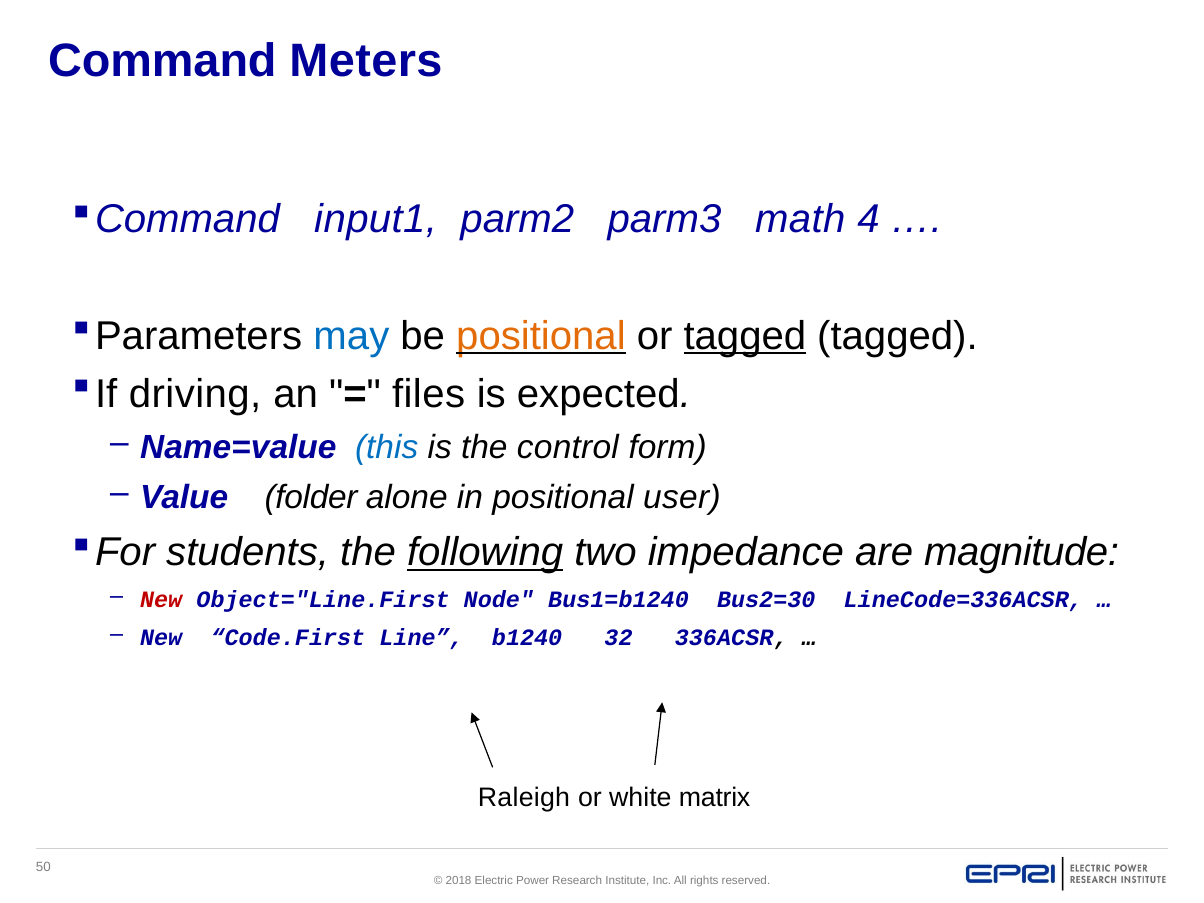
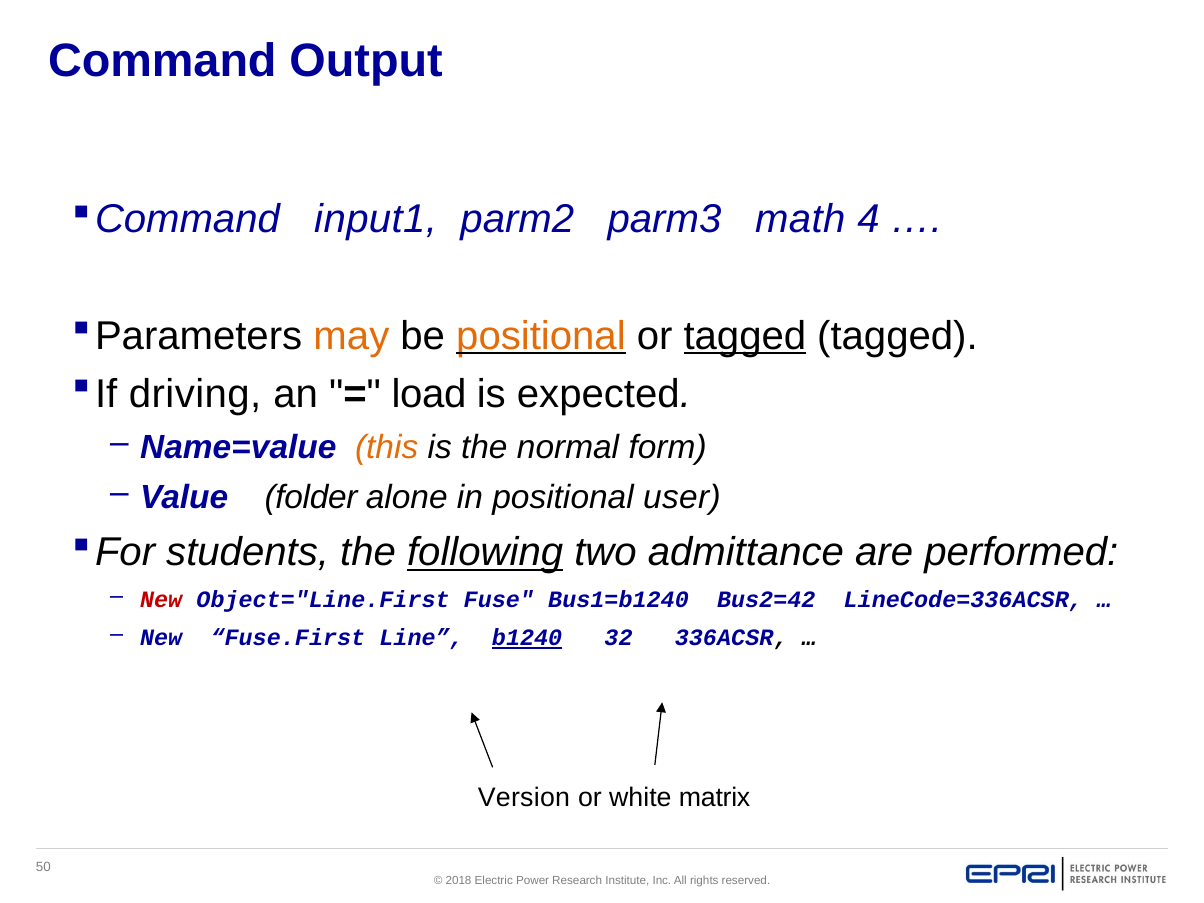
Meters: Meters -> Output
may colour: blue -> orange
files: files -> load
this colour: blue -> orange
control: control -> normal
impedance: impedance -> admittance
magnitude: magnitude -> performed
Node: Node -> Fuse
Bus2=30: Bus2=30 -> Bus2=42
Code.First: Code.First -> Fuse.First
b1240 underline: none -> present
Raleigh: Raleigh -> Version
